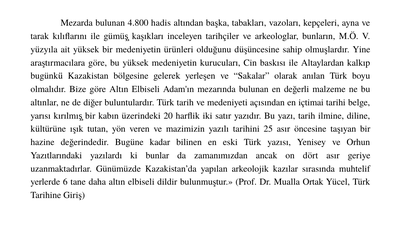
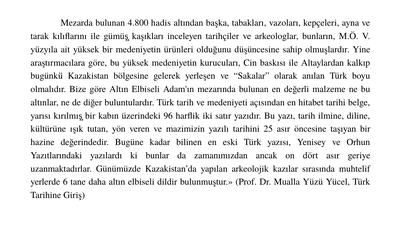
içtimai: içtimai -> hitabet
20: 20 -> 96
Ortak: Ortak -> Yüzü
